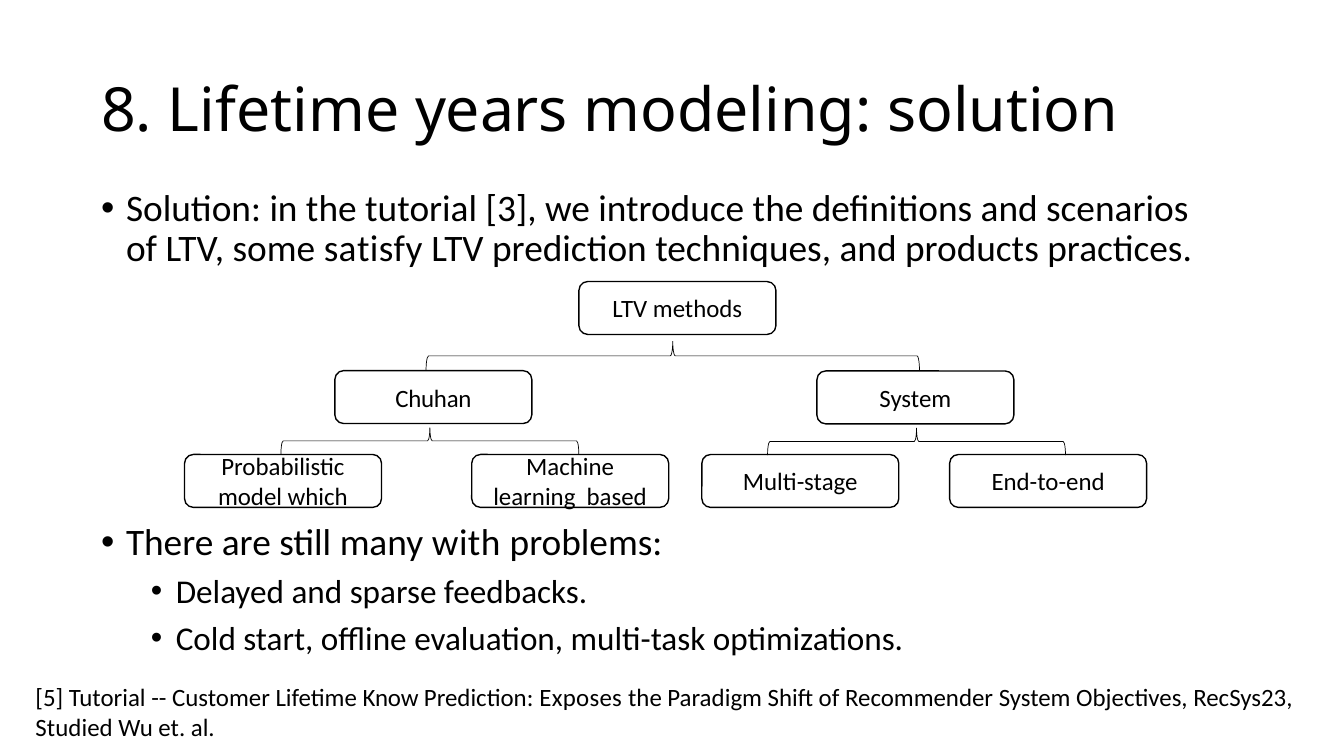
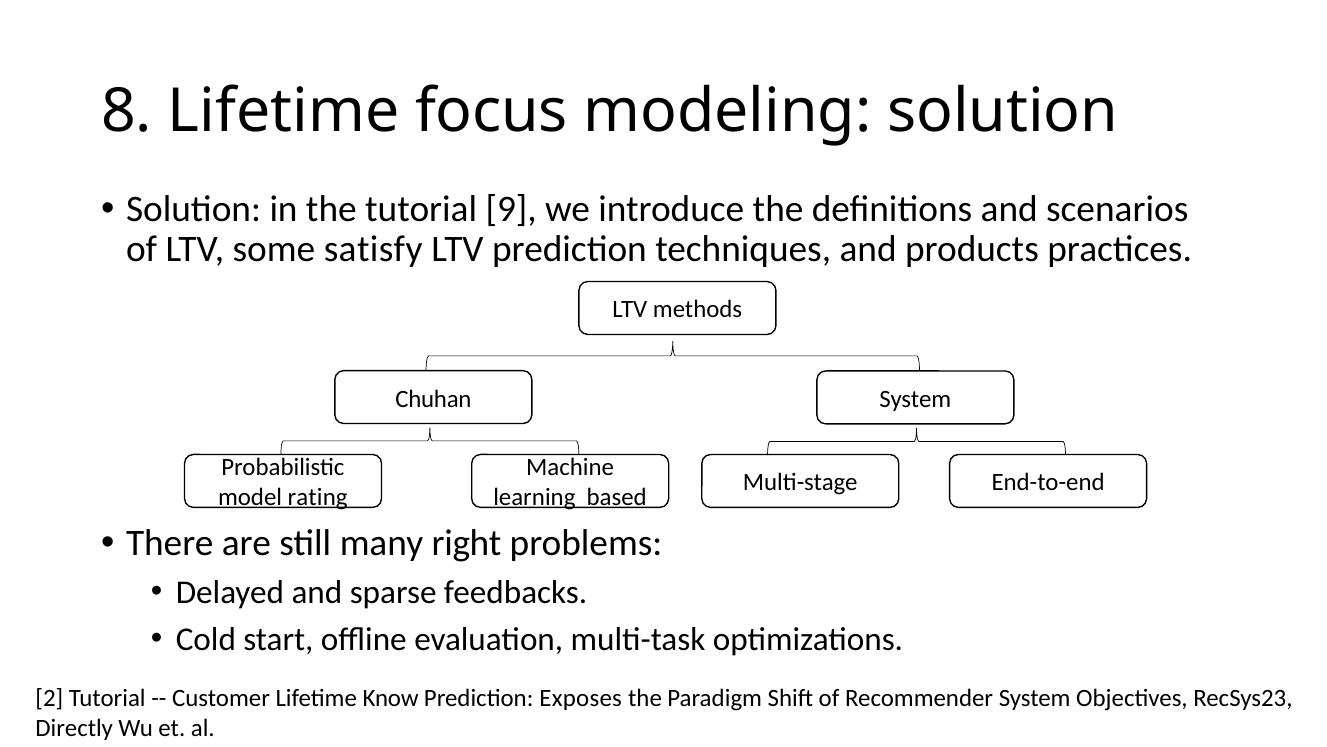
years: years -> focus
3: 3 -> 9
which: which -> rating
with: with -> right
5: 5 -> 2
Studied: Studied -> Directly
